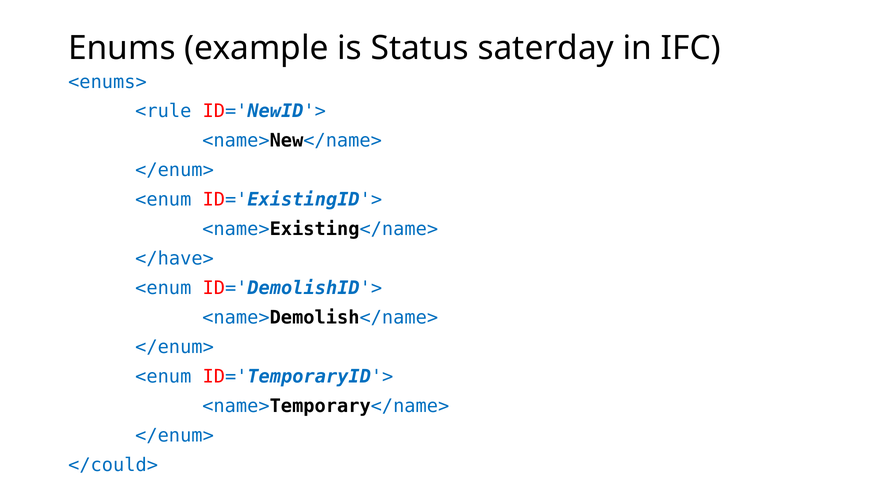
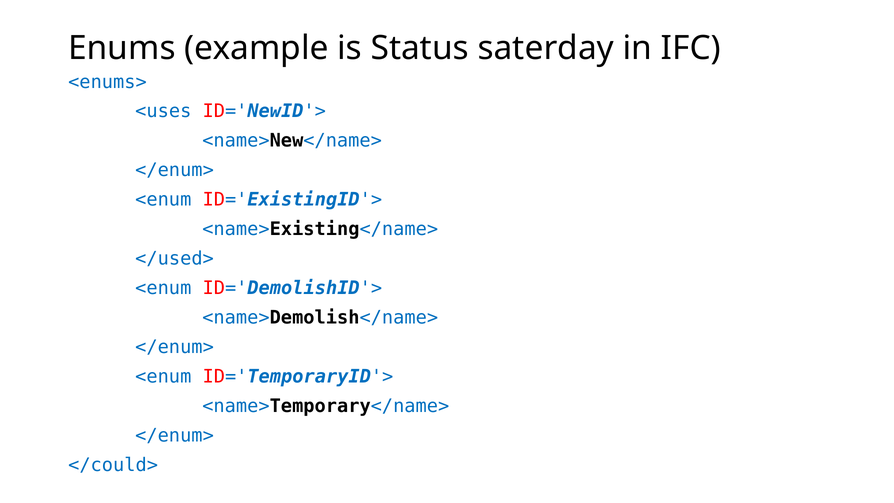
<rule: <rule -> <uses
</have>: </have> -> </used>
